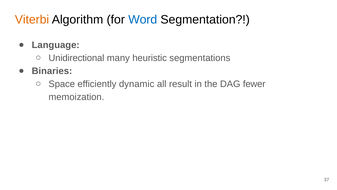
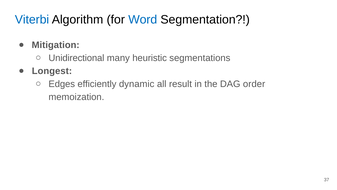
Viterbi colour: orange -> blue
Language: Language -> Mitigation
Binaries: Binaries -> Longest
Space: Space -> Edges
fewer: fewer -> order
